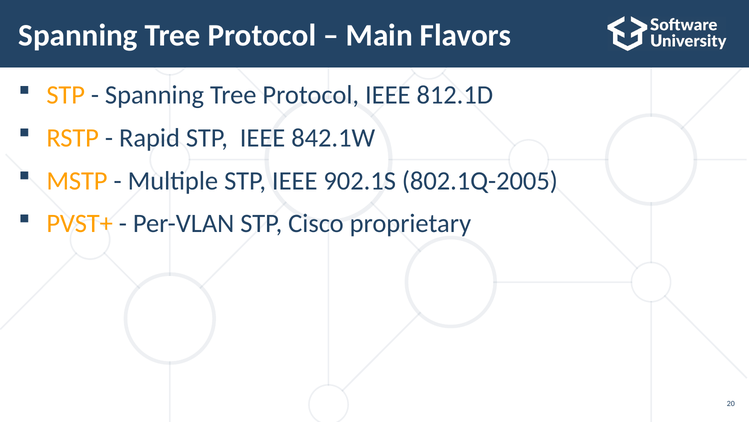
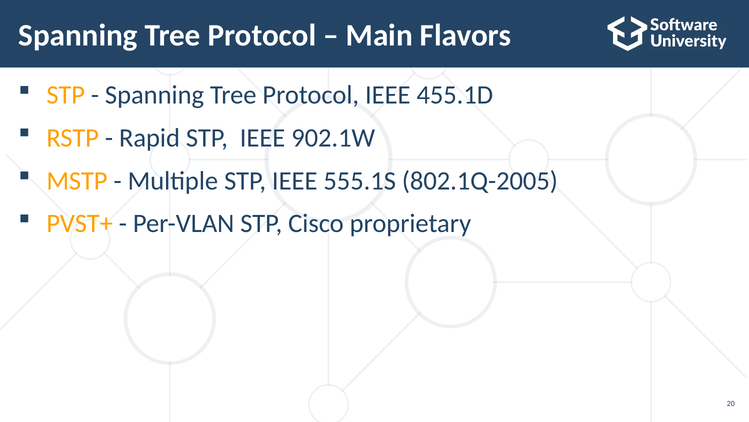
812.1D: 812.1D -> 455.1D
842.1W: 842.1W -> 902.1W
902.1S: 902.1S -> 555.1S
